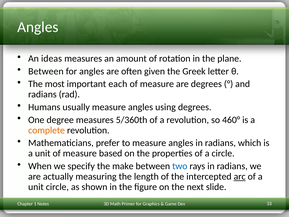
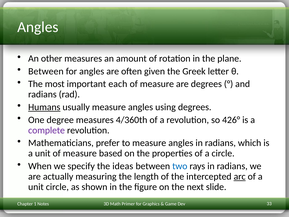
ideas: ideas -> other
Humans underline: none -> present
5/360th: 5/360th -> 4/360th
460°: 460° -> 426°
complete colour: orange -> purple
make: make -> ideas
